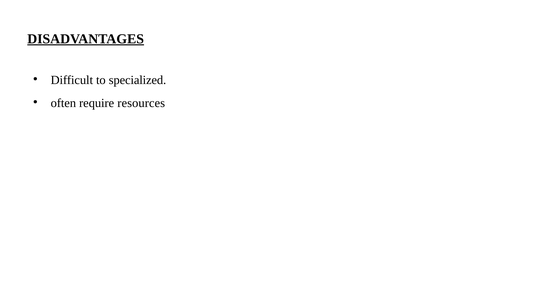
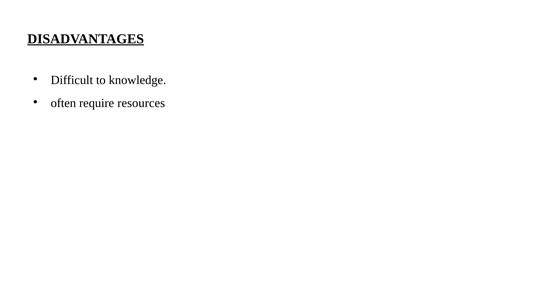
specialized: specialized -> knowledge
